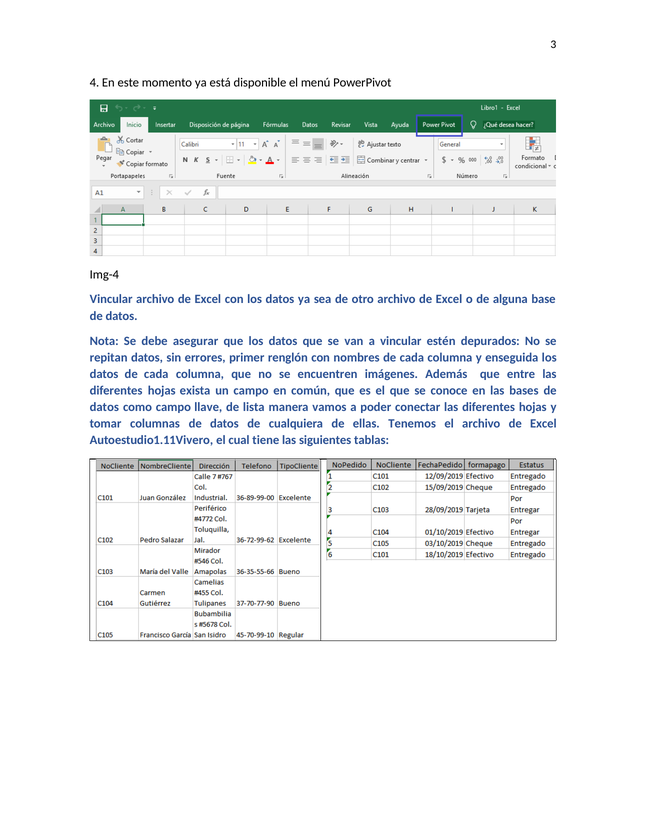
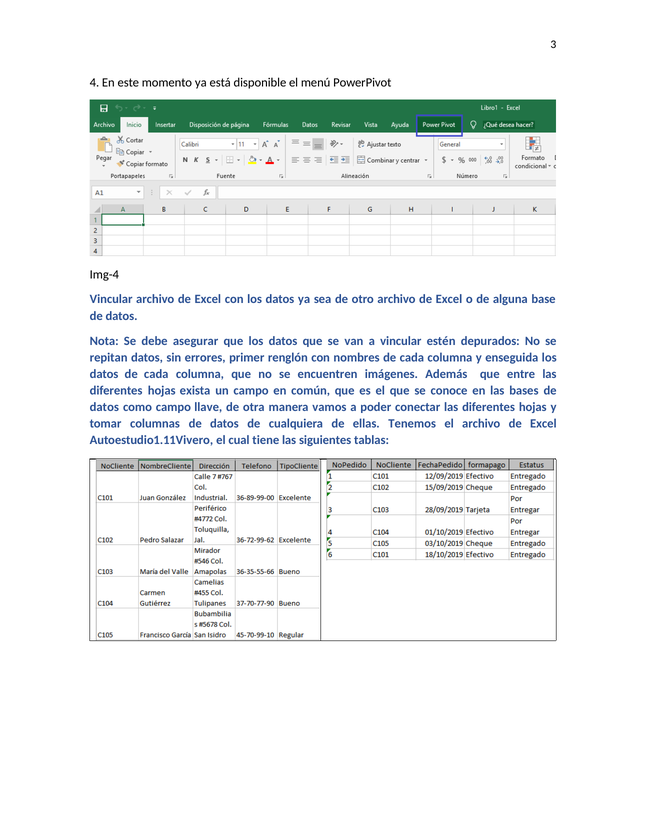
lista: lista -> otra
